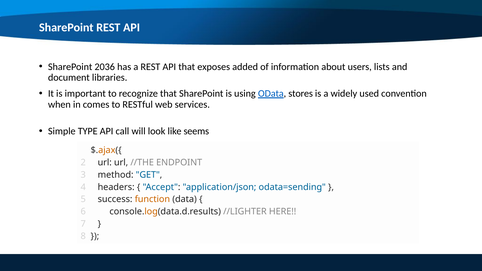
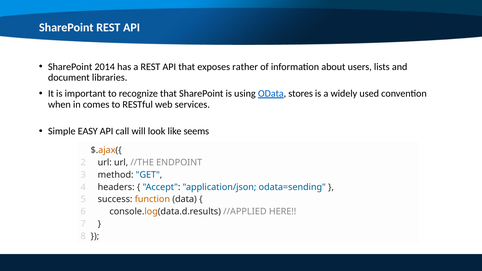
2036: 2036 -> 2014
added: added -> rather
TYPE: TYPE -> EASY
//LIGHTER: //LIGHTER -> //APPLIED
